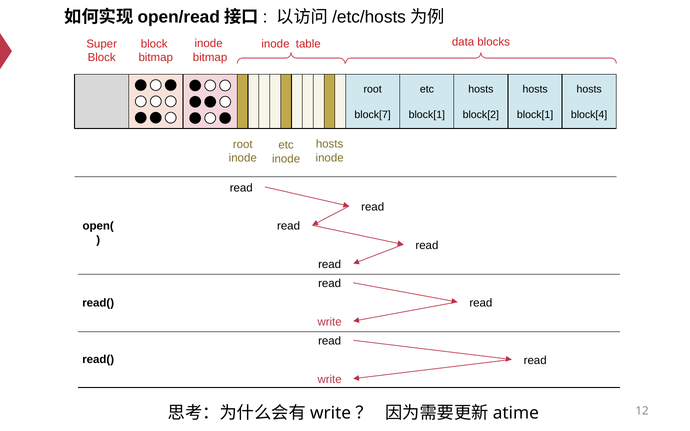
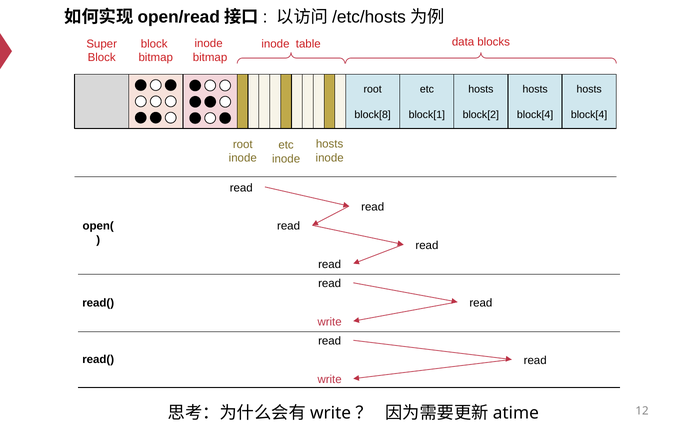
block[7: block[7 -> block[8
block[1 at (535, 115): block[1 -> block[4
